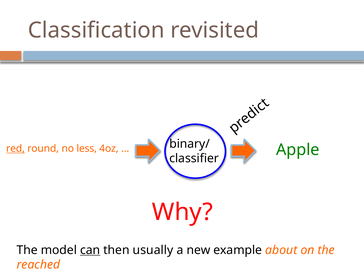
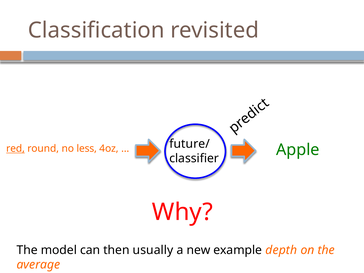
binary/: binary/ -> future/
can underline: present -> none
about: about -> depth
reached: reached -> average
